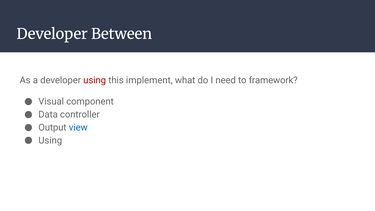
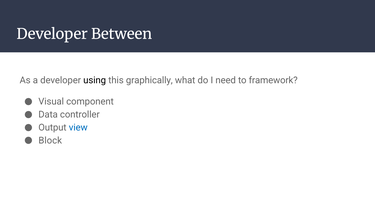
using at (95, 80) colour: red -> black
implement: implement -> graphically
Using at (50, 140): Using -> Block
